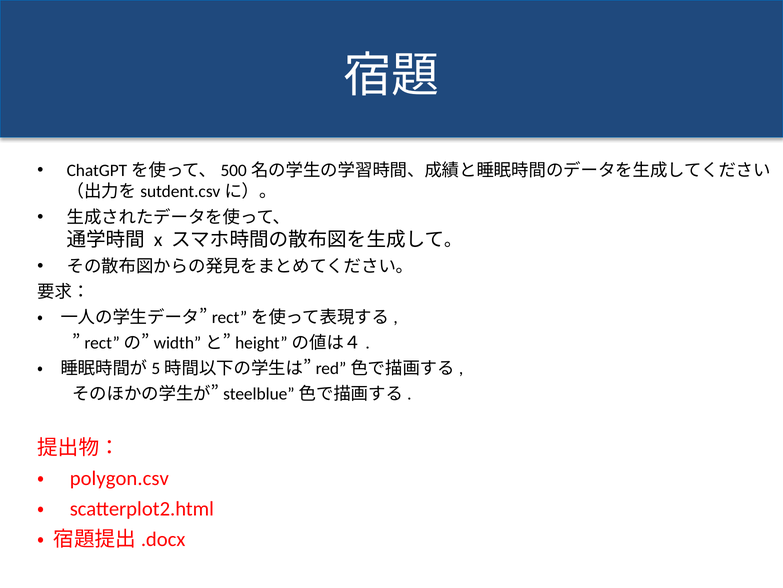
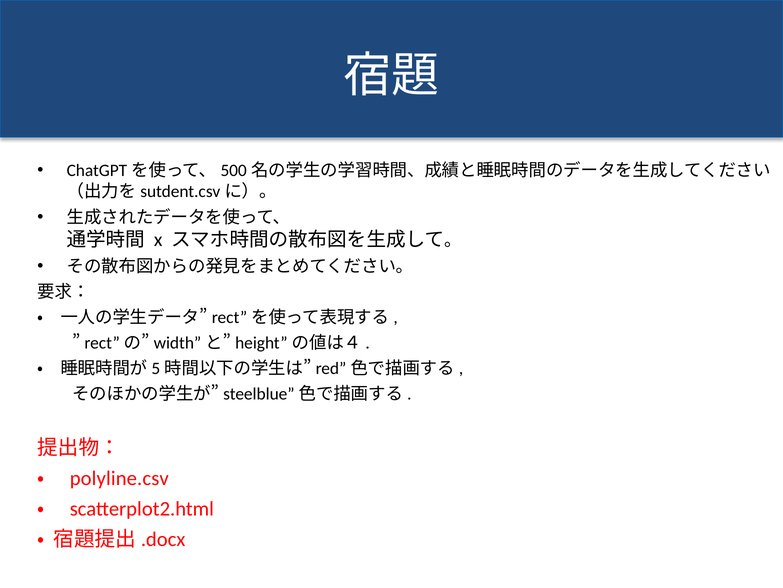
polygon.csv: polygon.csv -> polyline.csv
